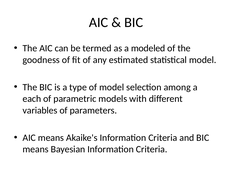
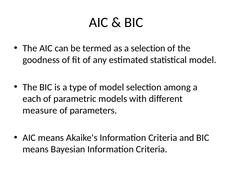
a modeled: modeled -> selection
variables: variables -> measure
